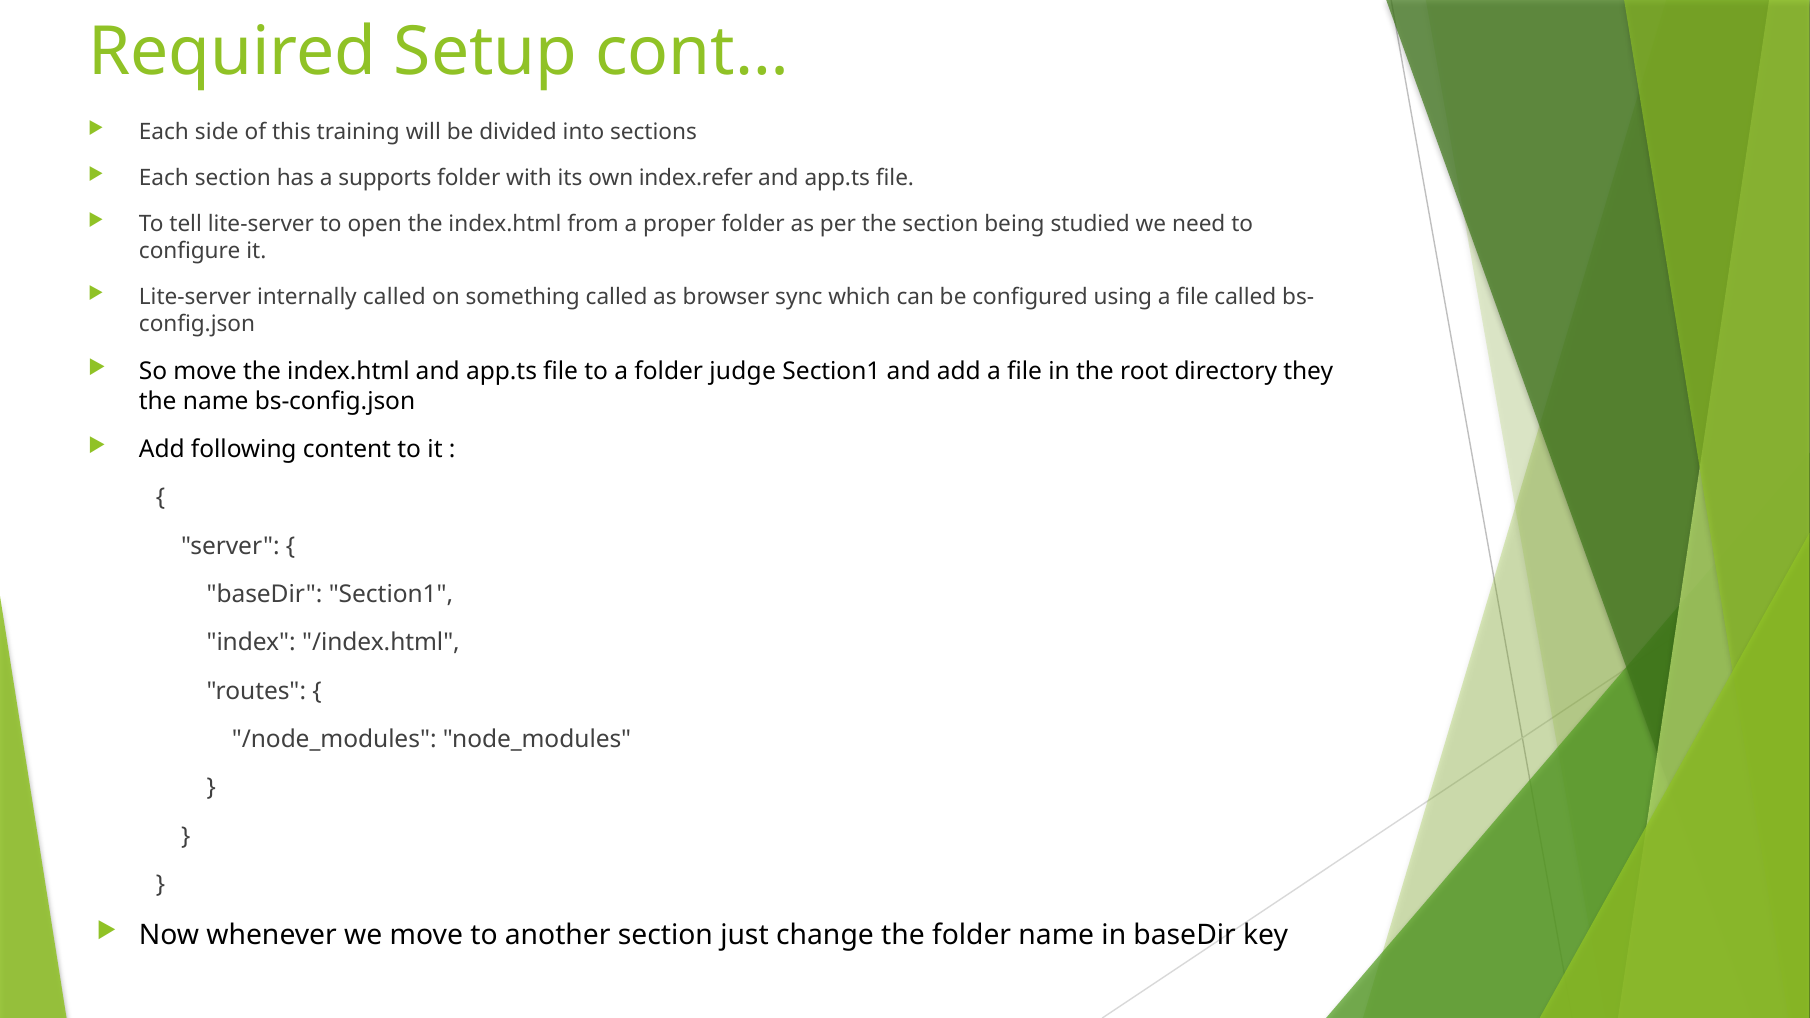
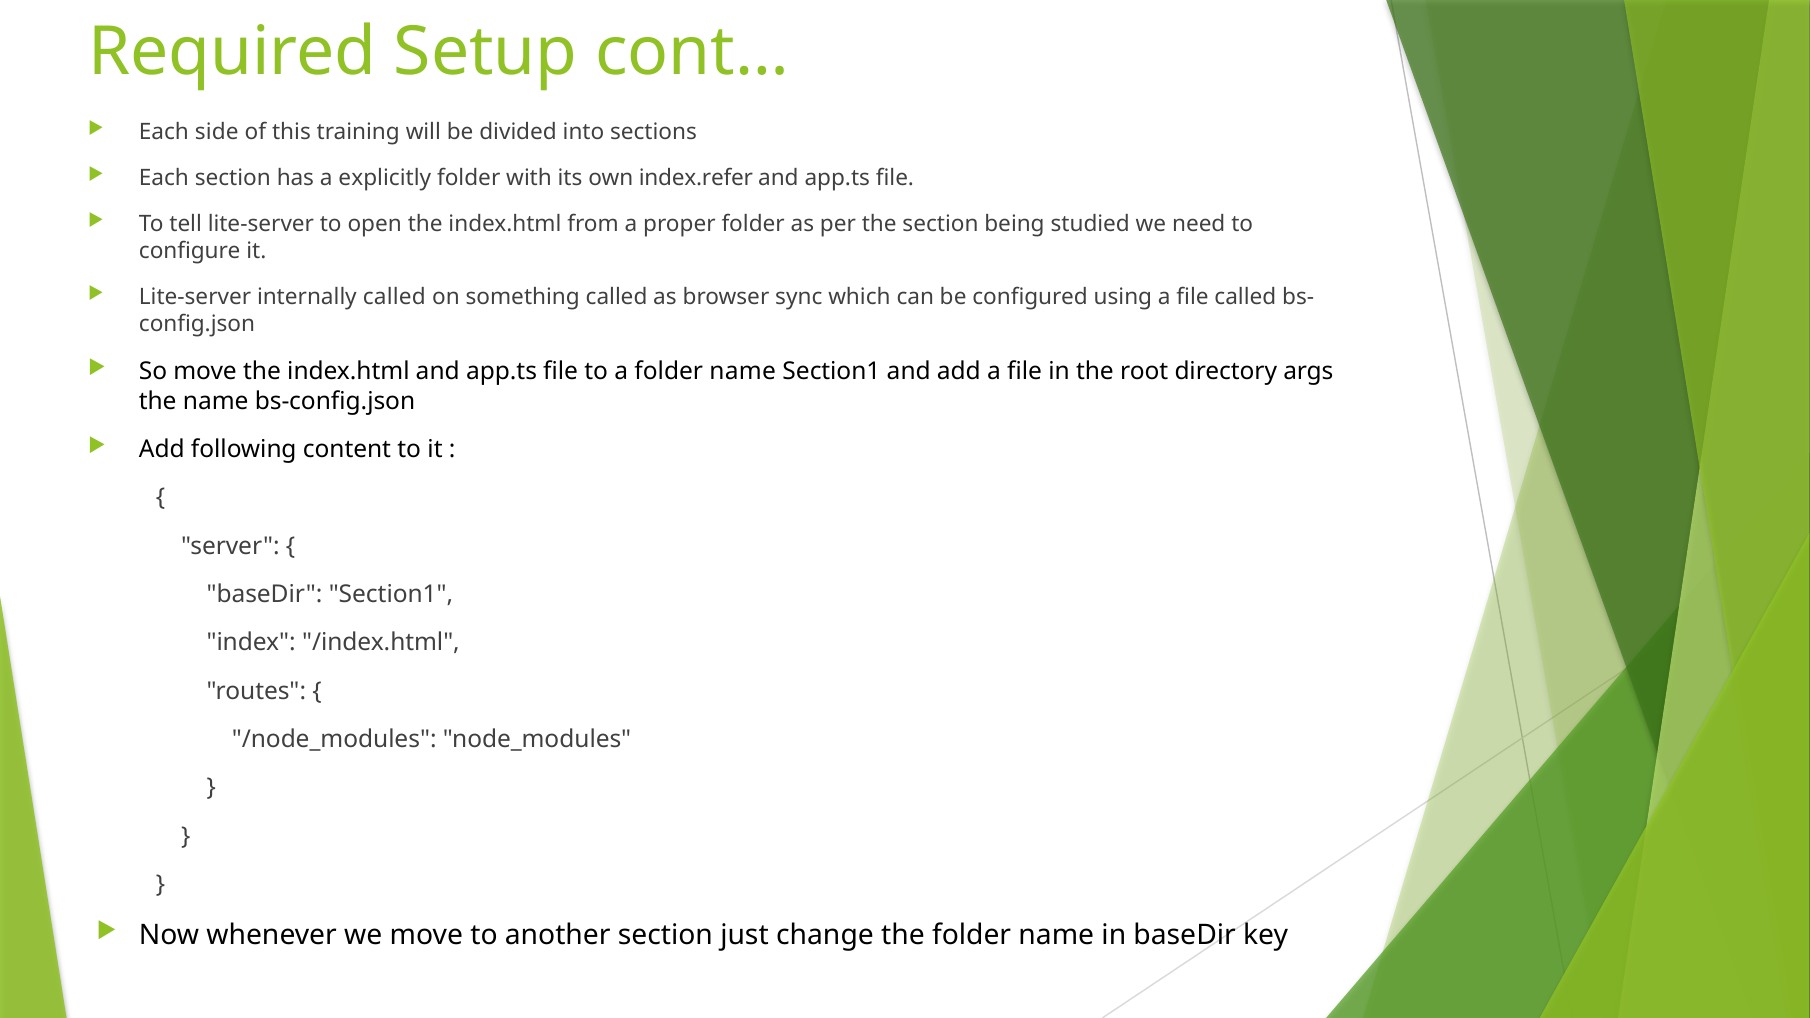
supports: supports -> explicitly
a folder judge: judge -> name
they: they -> args
